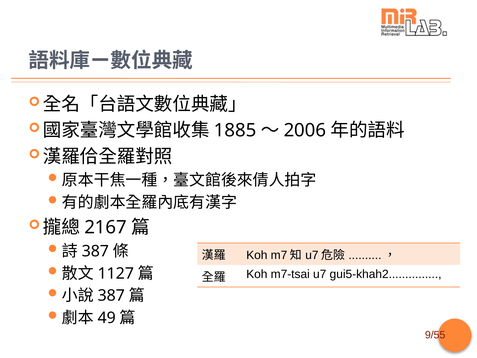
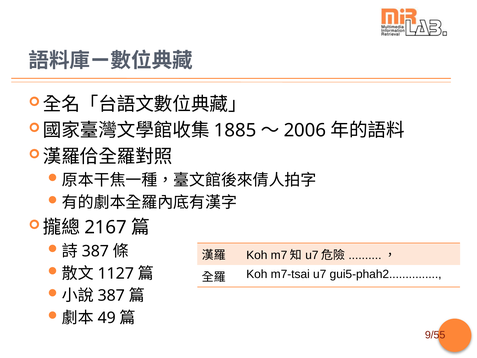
gui5-khah2: gui5-khah2 -> gui5-phah2
